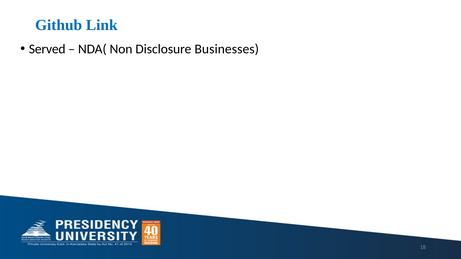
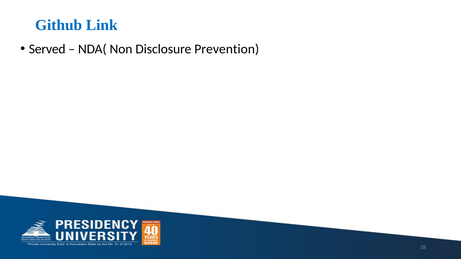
Businesses: Businesses -> Prevention
